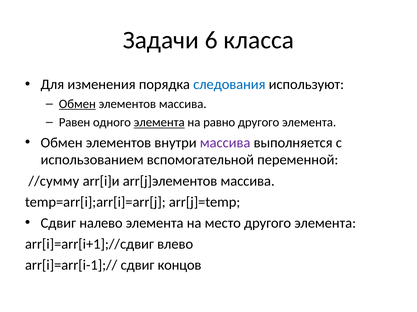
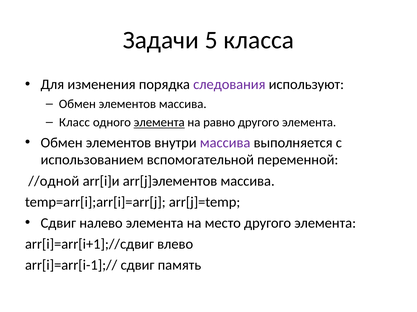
6: 6 -> 5
следования colour: blue -> purple
Обмен at (77, 104) underline: present -> none
Равен: Равен -> Класс
//сумму: //сумму -> //одной
концов: концов -> память
